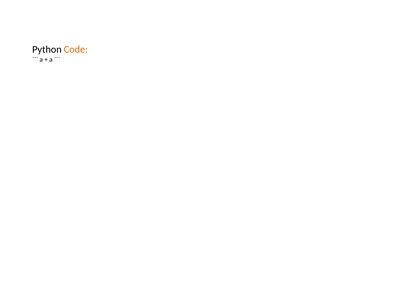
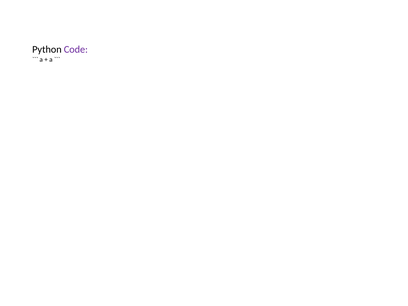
Code colour: orange -> purple
